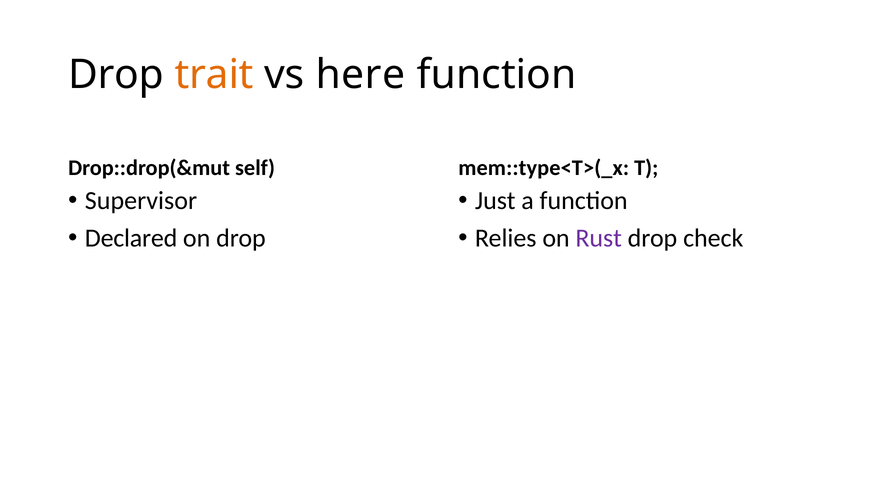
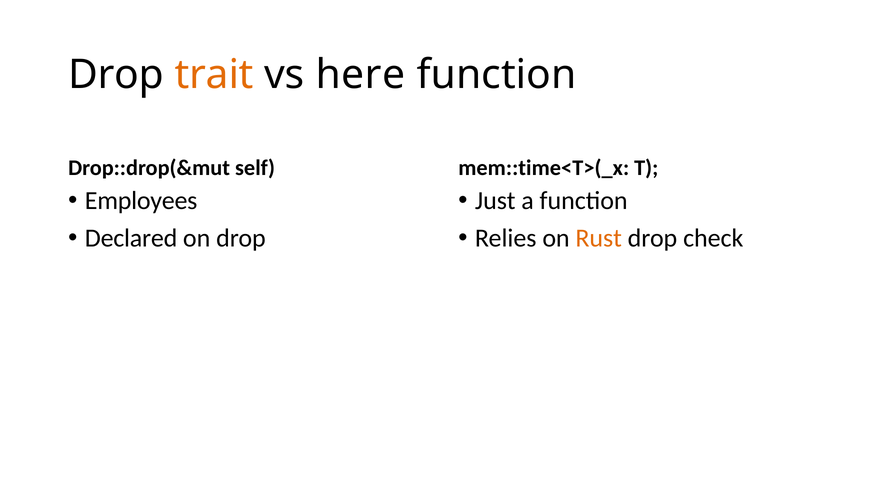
mem::type<T>(_x: mem::type<T>(_x -> mem::time<T>(_x
Supervisor: Supervisor -> Employees
Rust colour: purple -> orange
